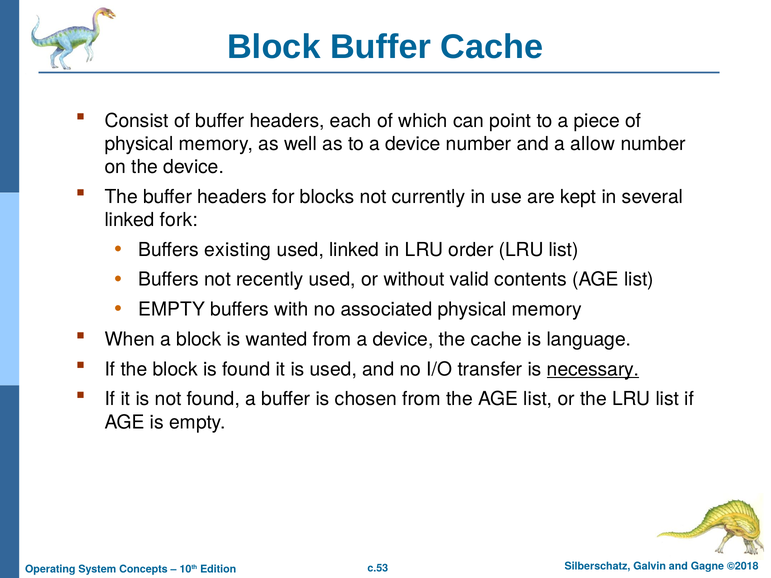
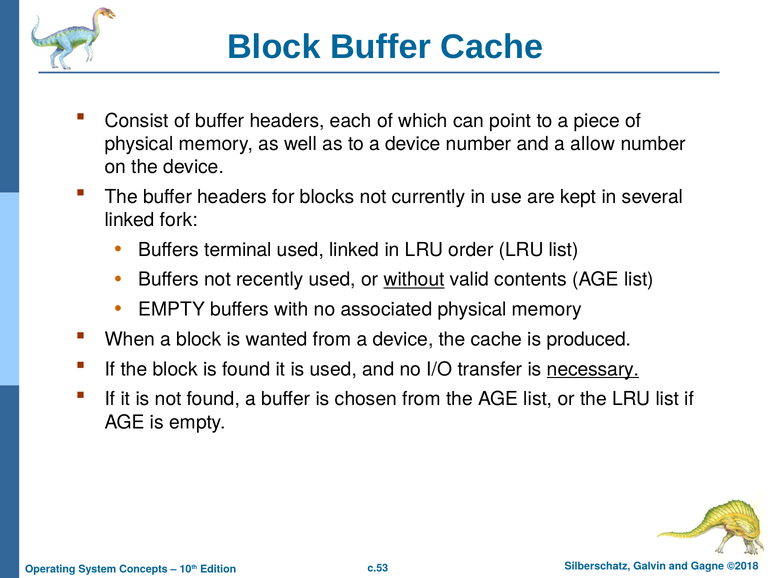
existing: existing -> terminal
without underline: none -> present
language: language -> produced
